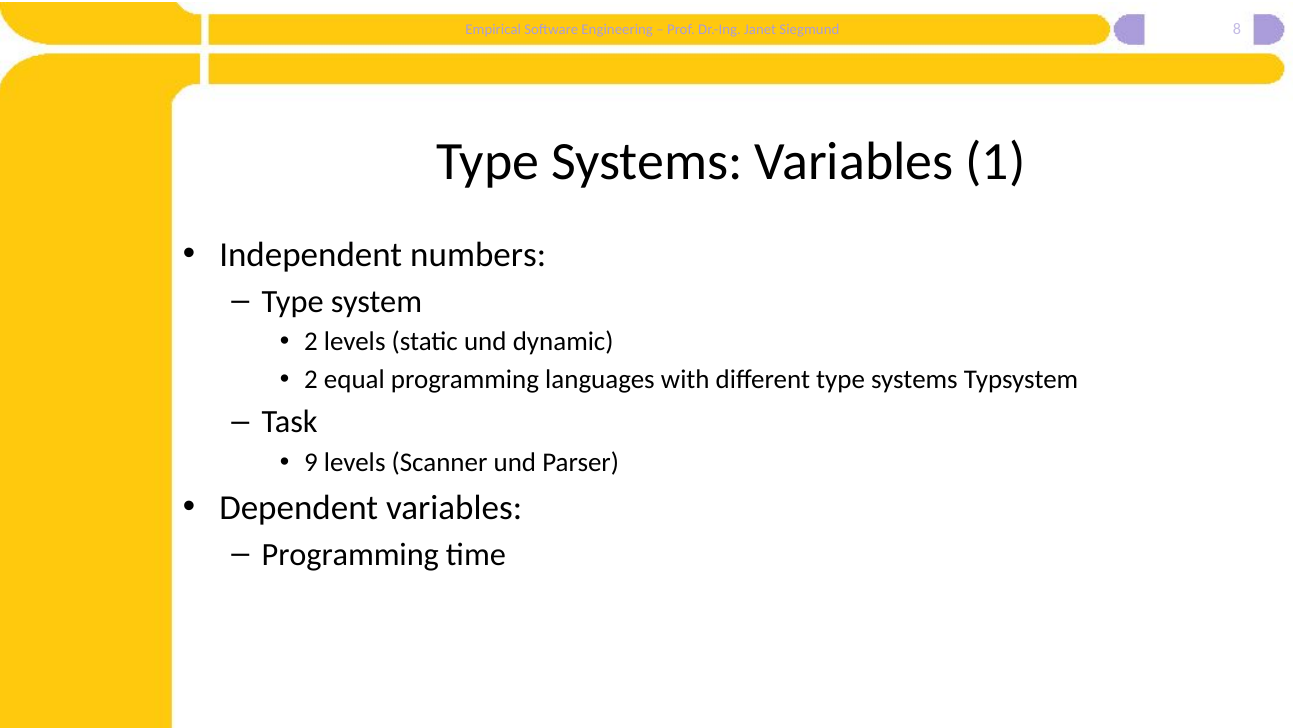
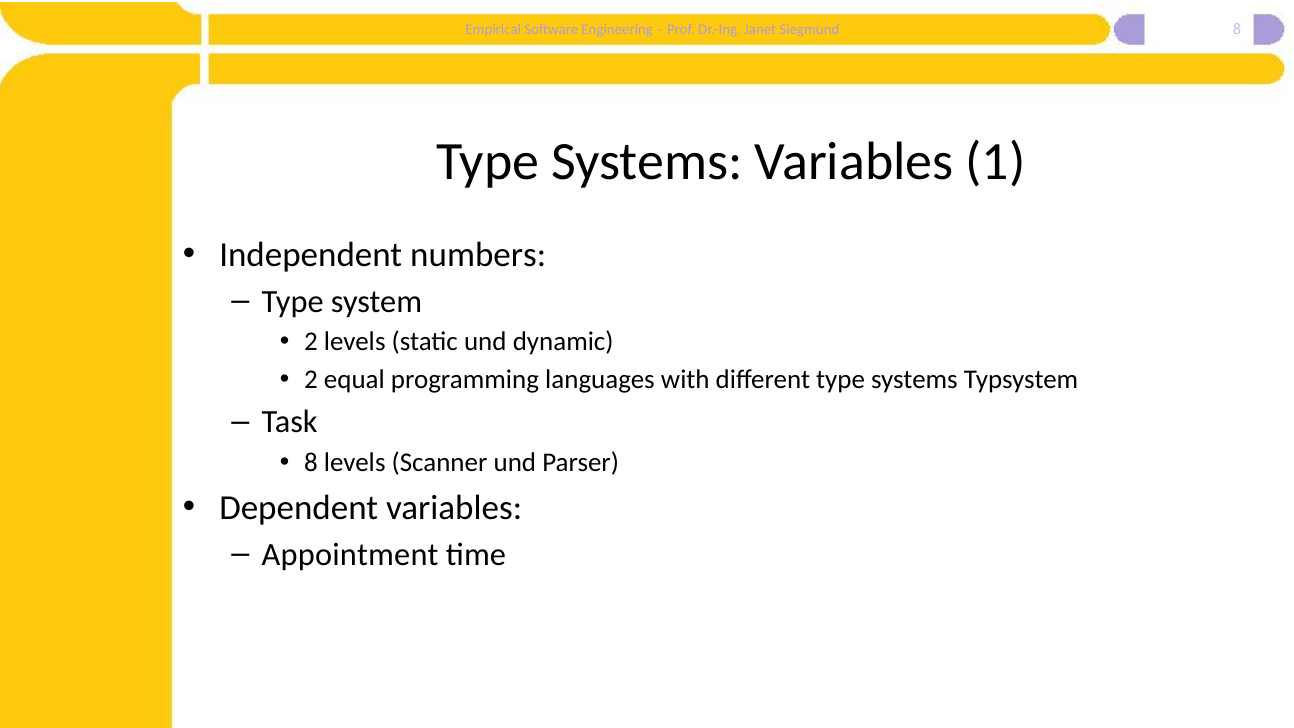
9 at (311, 463): 9 -> 8
Programming at (350, 554): Programming -> Appointment
